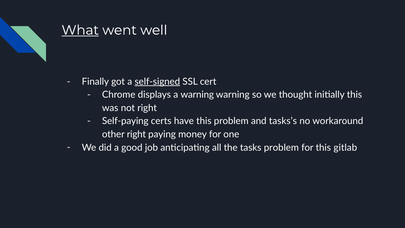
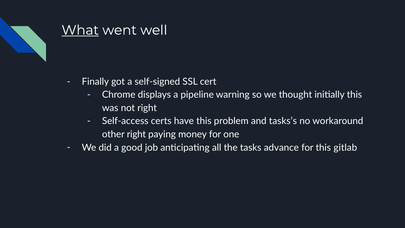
self-signed underline: present -> none
a warning: warning -> pipeline
Self-paying: Self-paying -> Self-access
tasks problem: problem -> advance
